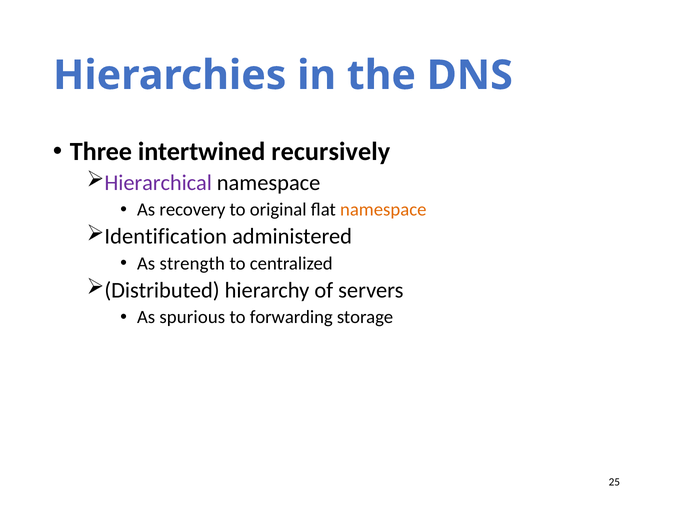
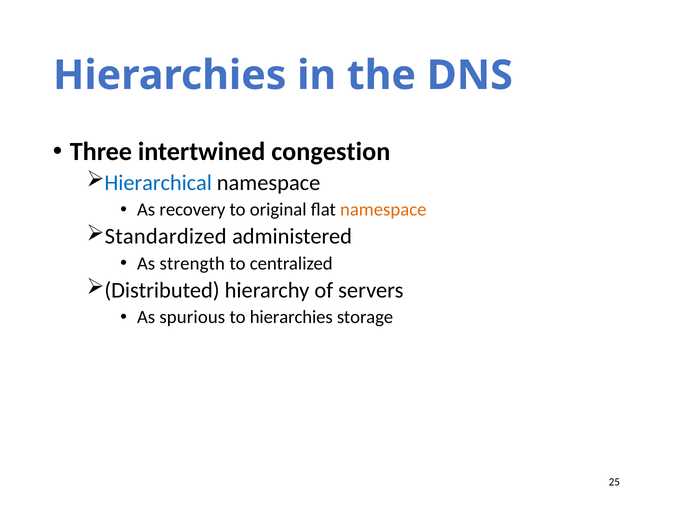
recursively: recursively -> congestion
Hierarchical colour: purple -> blue
Identification: Identification -> Standardized
to forwarding: forwarding -> hierarchies
